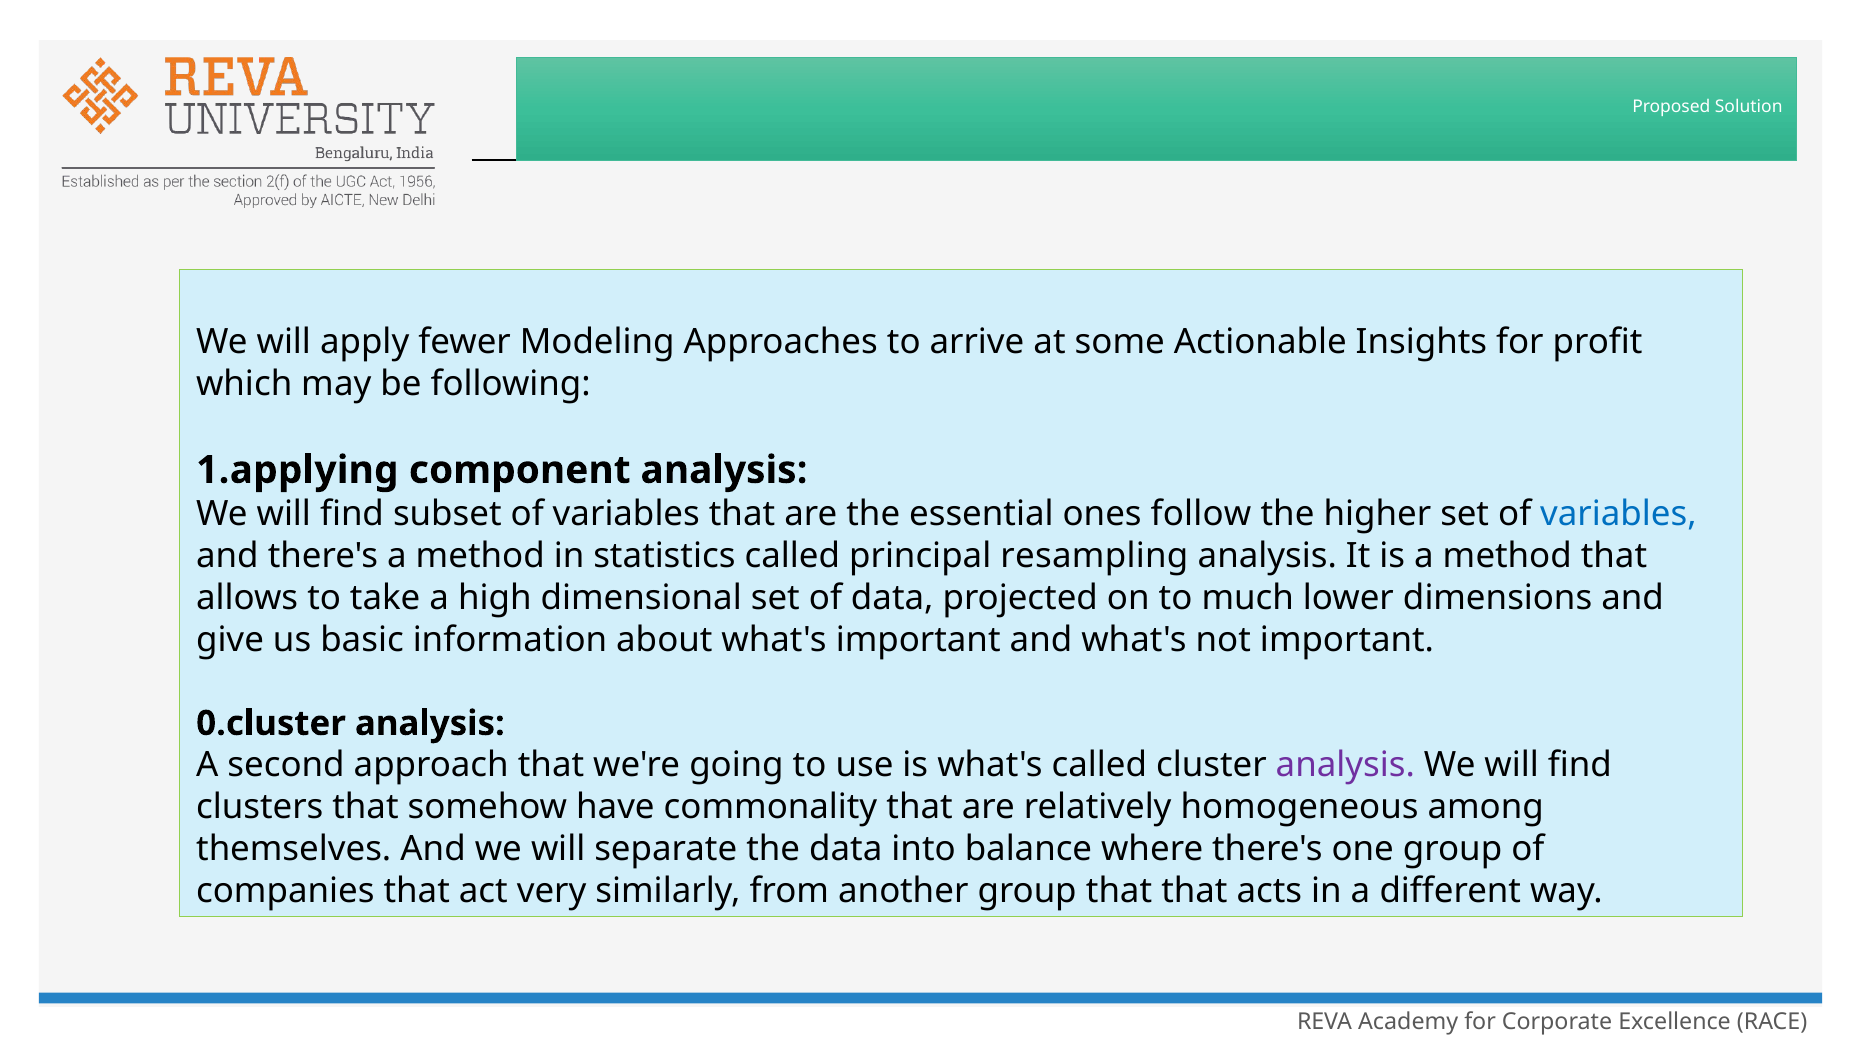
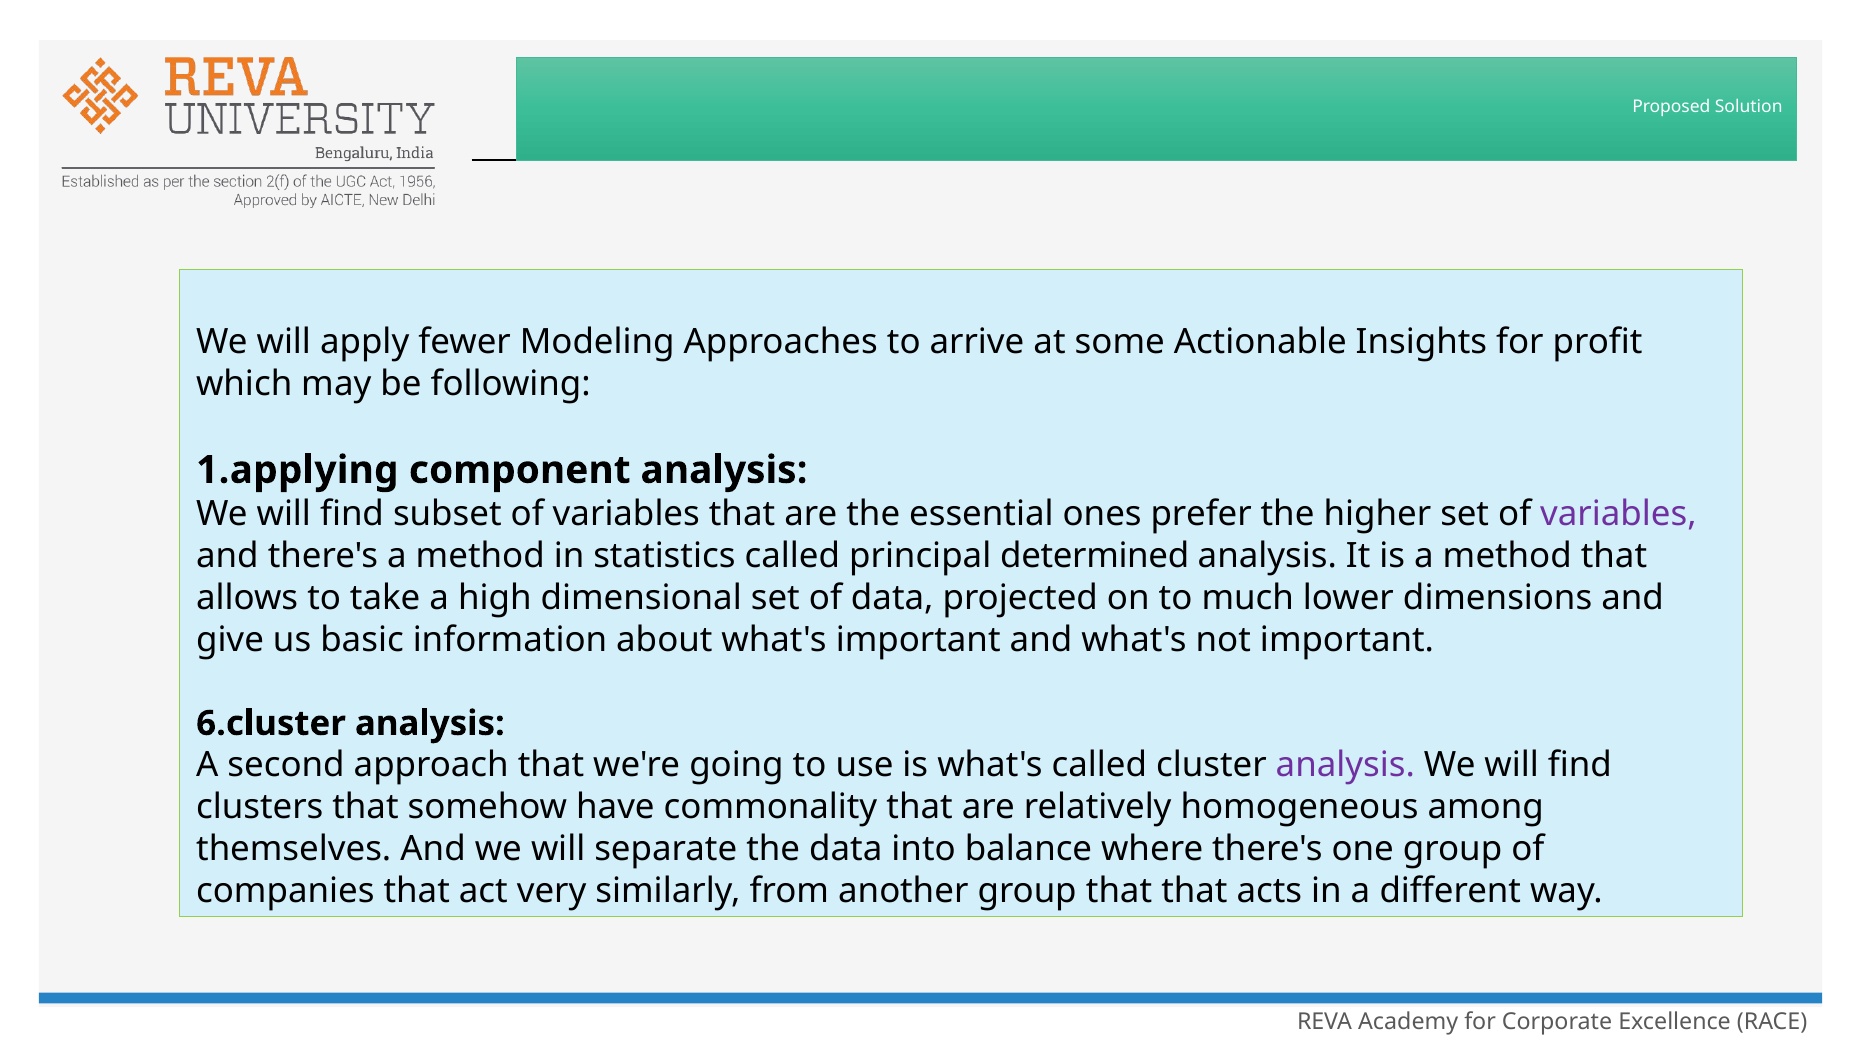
follow: follow -> prefer
variables at (1618, 514) colour: blue -> purple
resampling: resampling -> determined
0.cluster: 0.cluster -> 6.cluster
